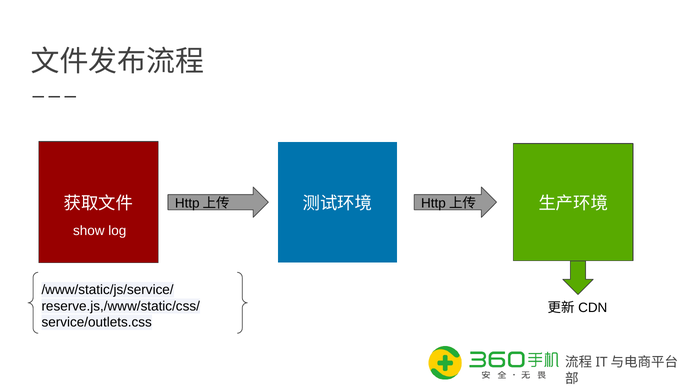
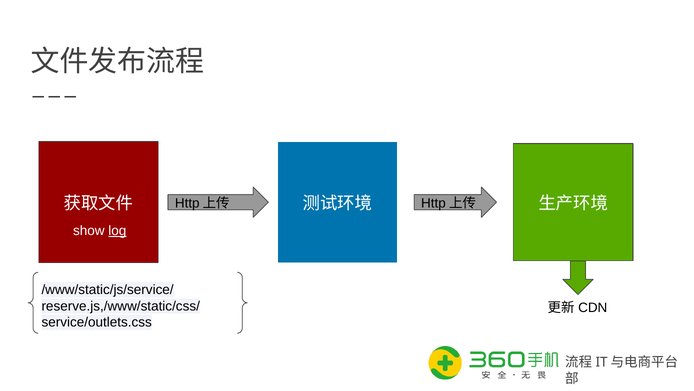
log underline: none -> present
